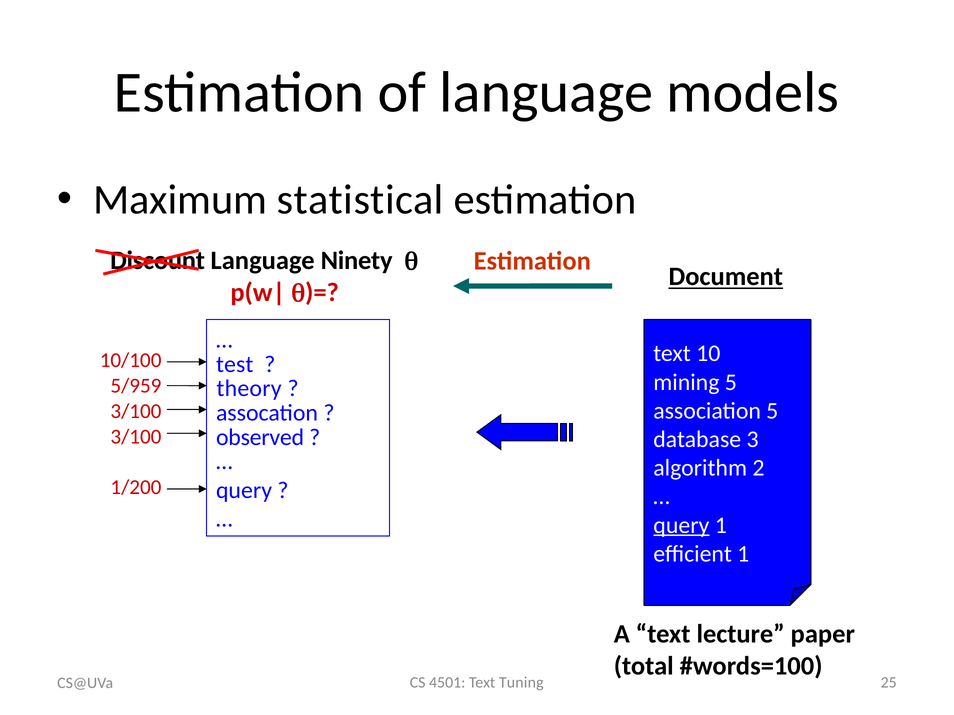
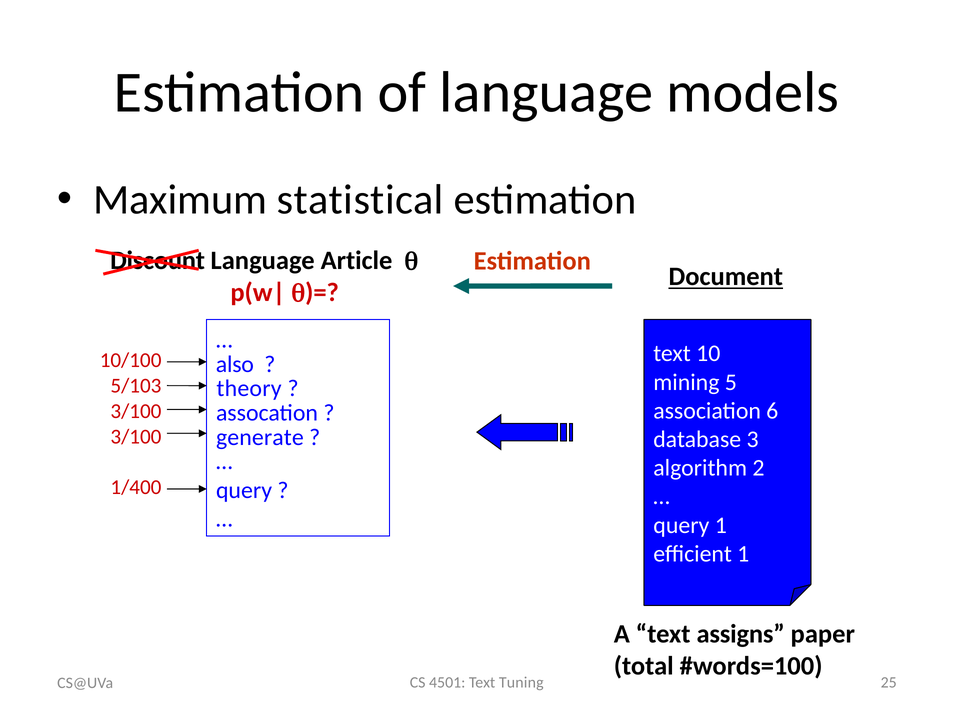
Ninety: Ninety -> Article
test: test -> also
5/959: 5/959 -> 5/103
association 5: 5 -> 6
observed: observed -> generate
1/200: 1/200 -> 1/400
query at (681, 526) underline: present -> none
lecture: lecture -> assigns
